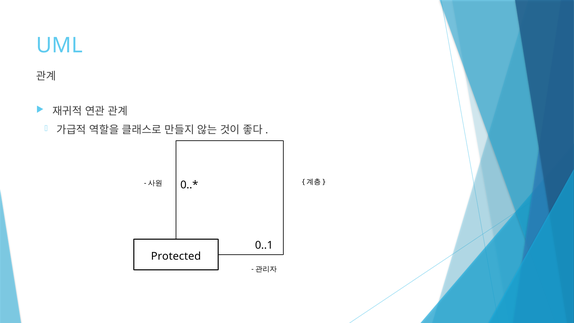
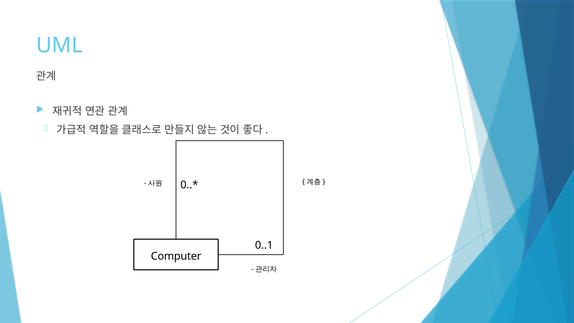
Protected: Protected -> Computer
